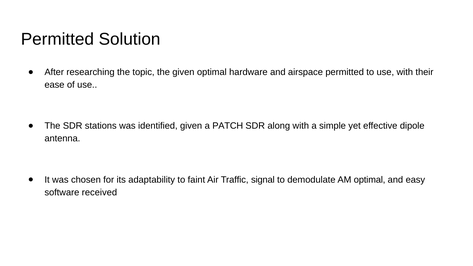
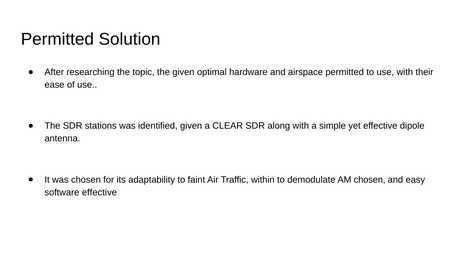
PATCH: PATCH -> CLEAR
signal: signal -> within
AM optimal: optimal -> chosen
software received: received -> effective
